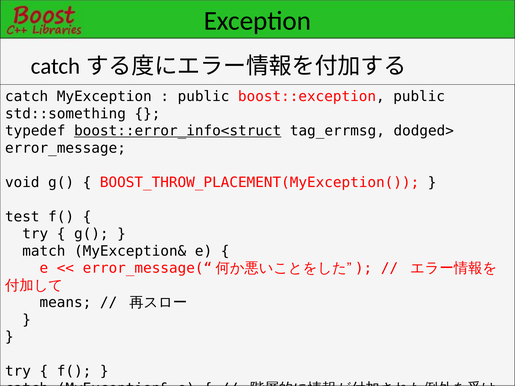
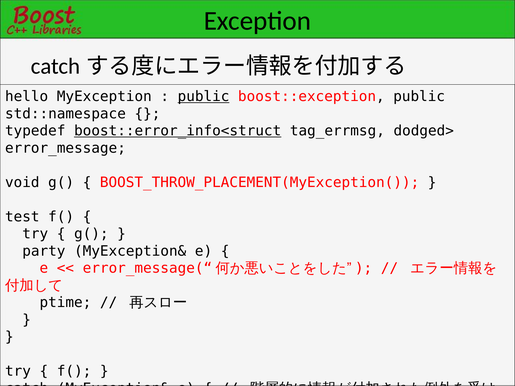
catch at (27, 97): catch -> hello
public at (204, 97) underline: none -> present
std::something: std::something -> std::namespace
match: match -> party
means: means -> ptime
